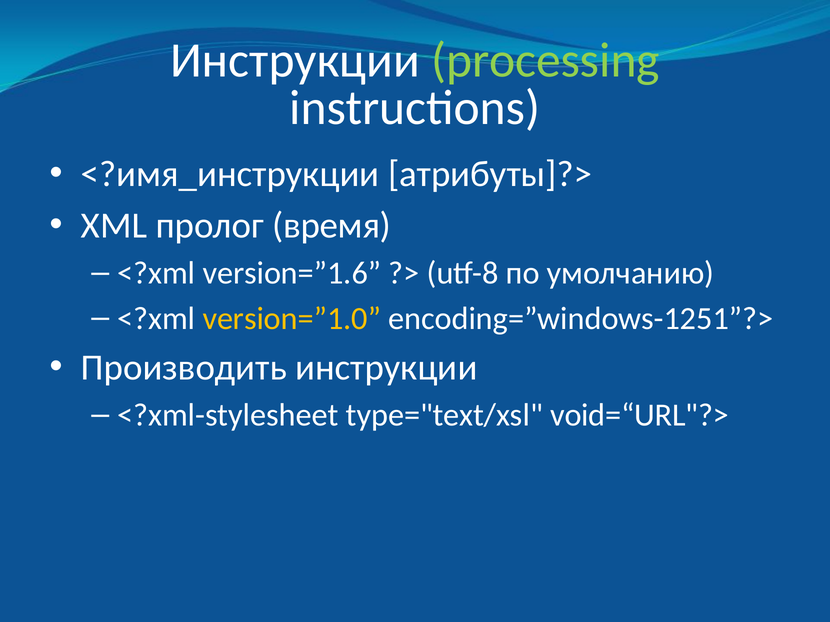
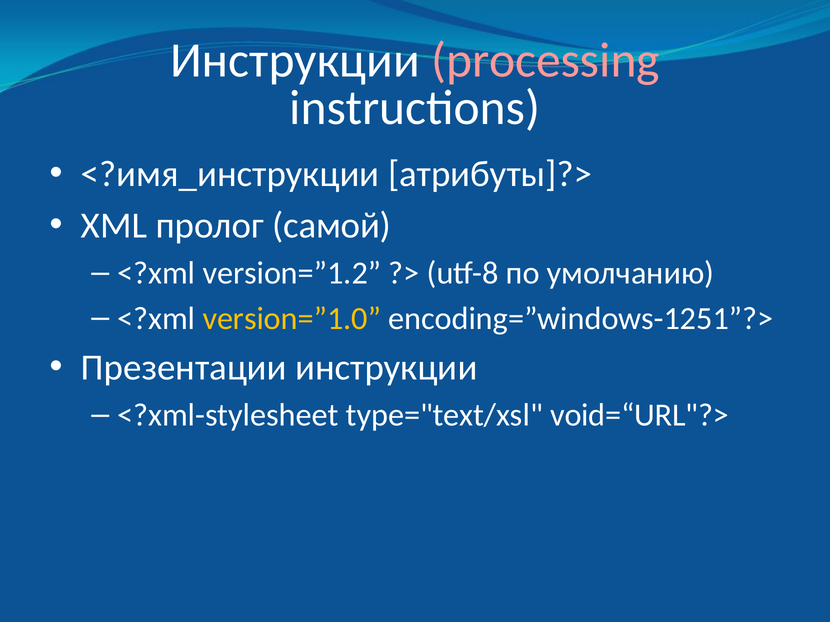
processing colour: light green -> pink
время: время -> самой
version=”1.6: version=”1.6 -> version=”1.2
Производить: Производить -> Презентации
